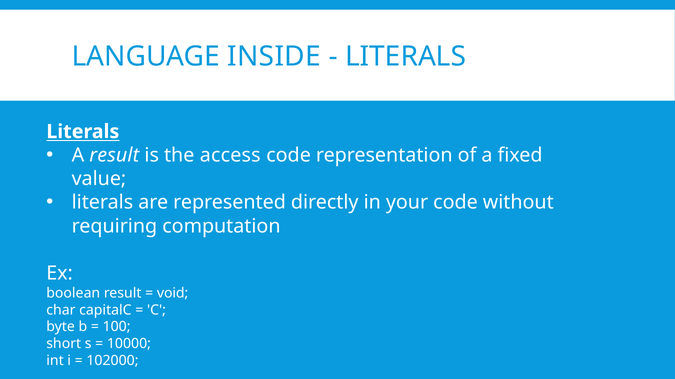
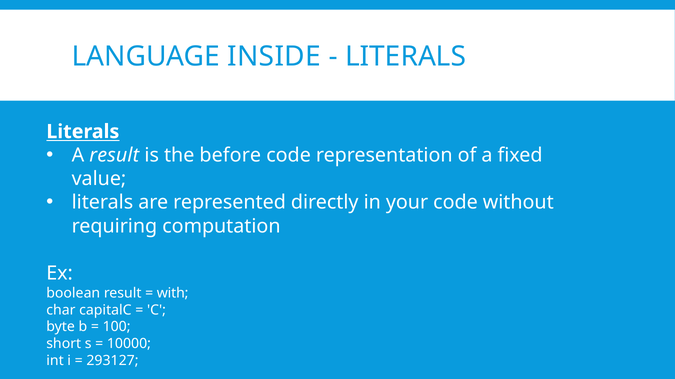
access: access -> before
void: void -> with
102000: 102000 -> 293127
